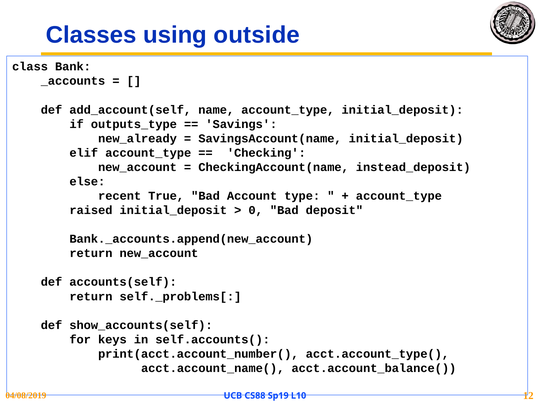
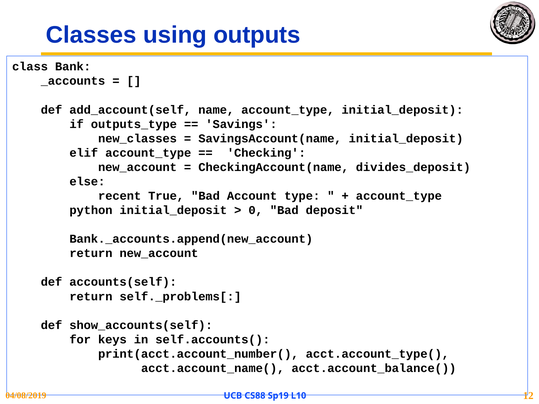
outside: outside -> outputs
new_already: new_already -> new_classes
instead_deposit: instead_deposit -> divides_deposit
raised: raised -> python
